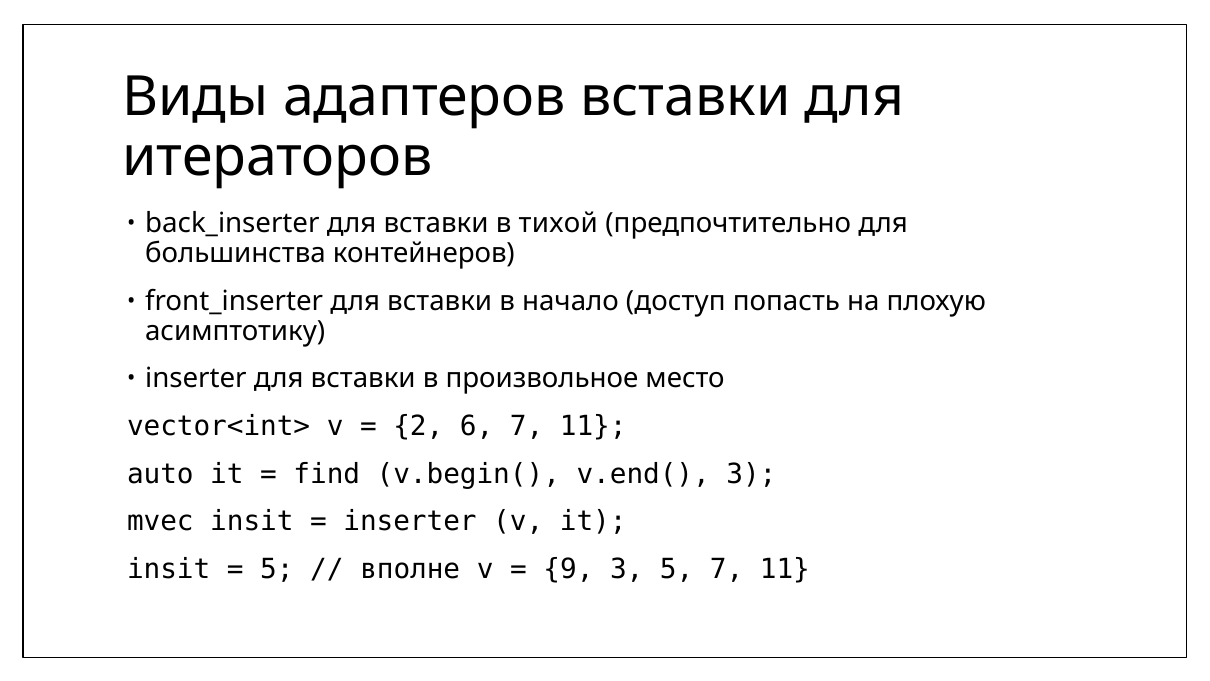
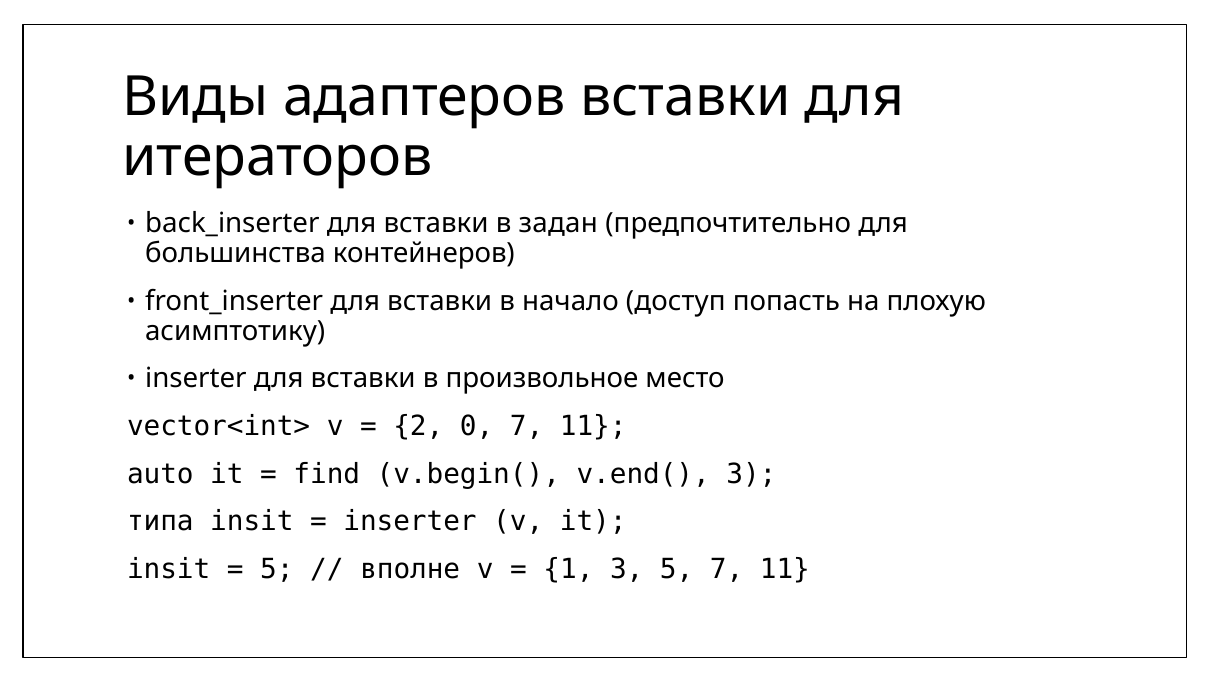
тихой: тихой -> задан
6: 6 -> 0
mvec: mvec -> типа
9: 9 -> 1
